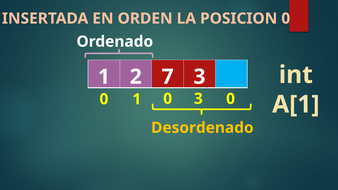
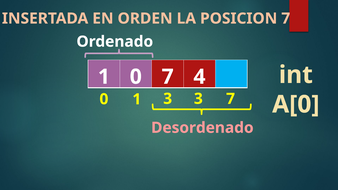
POSICION 0: 0 -> 7
1 2: 2 -> 0
7 3: 3 -> 4
0 0: 0 -> 3
1 0: 0 -> 7
A[1: A[1 -> A[0
Desordenado colour: yellow -> pink
